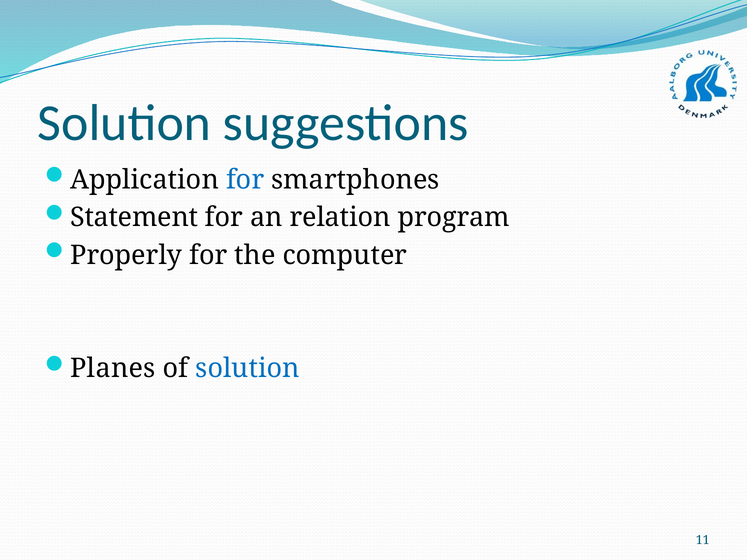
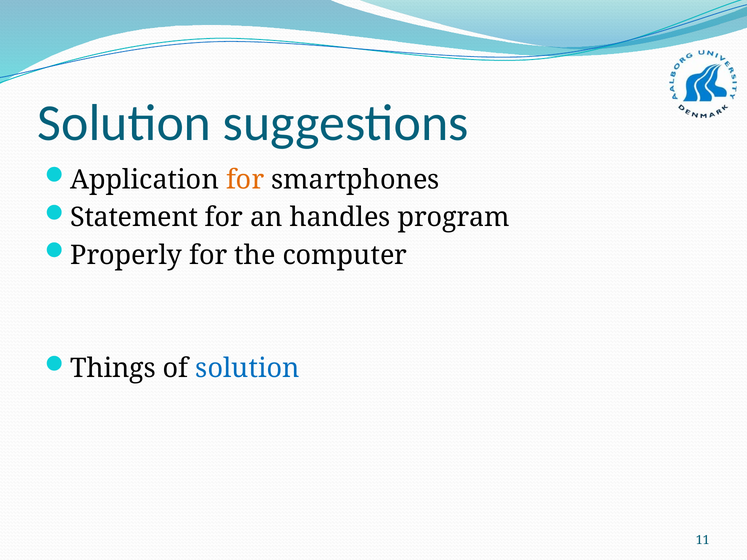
for at (245, 180) colour: blue -> orange
relation: relation -> handles
Planes: Planes -> Things
